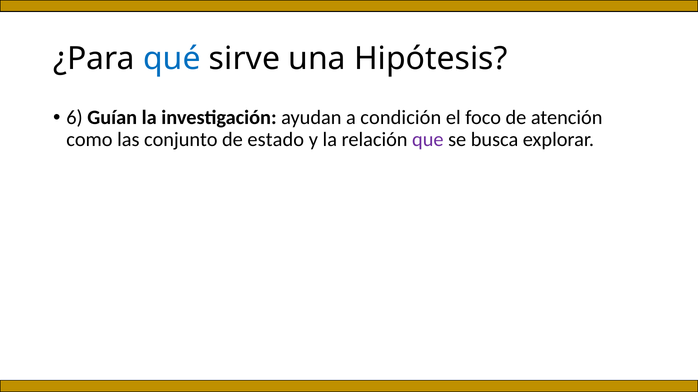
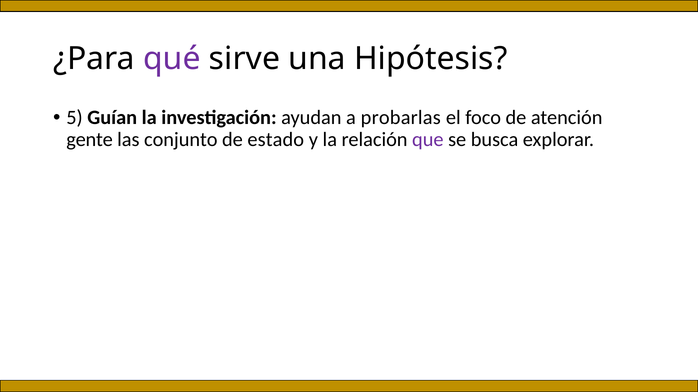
qué colour: blue -> purple
6: 6 -> 5
condición: condición -> probarlas
como: como -> gente
